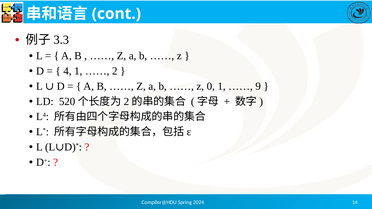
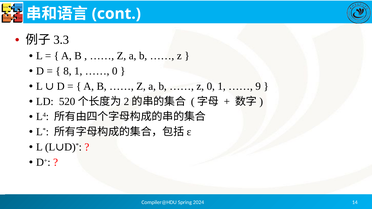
4: 4 -> 8
2 at (115, 71): 2 -> 0
